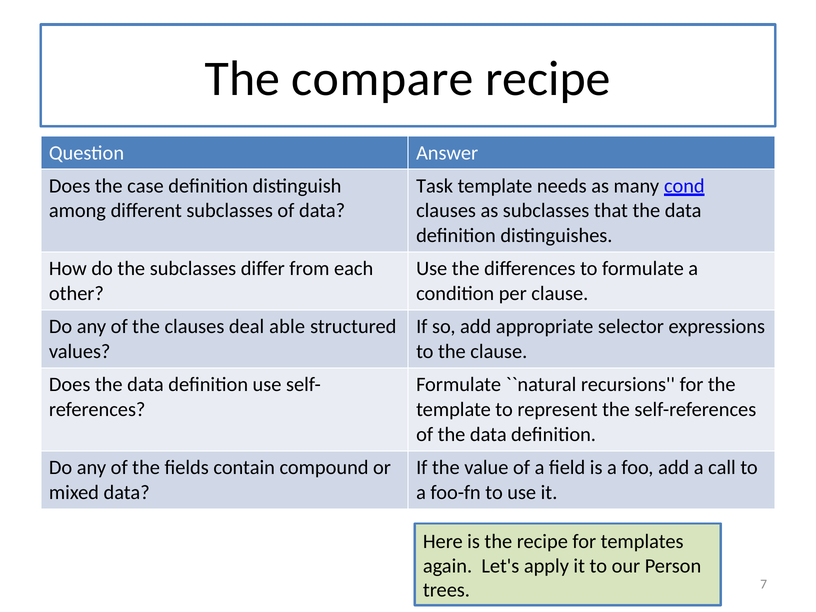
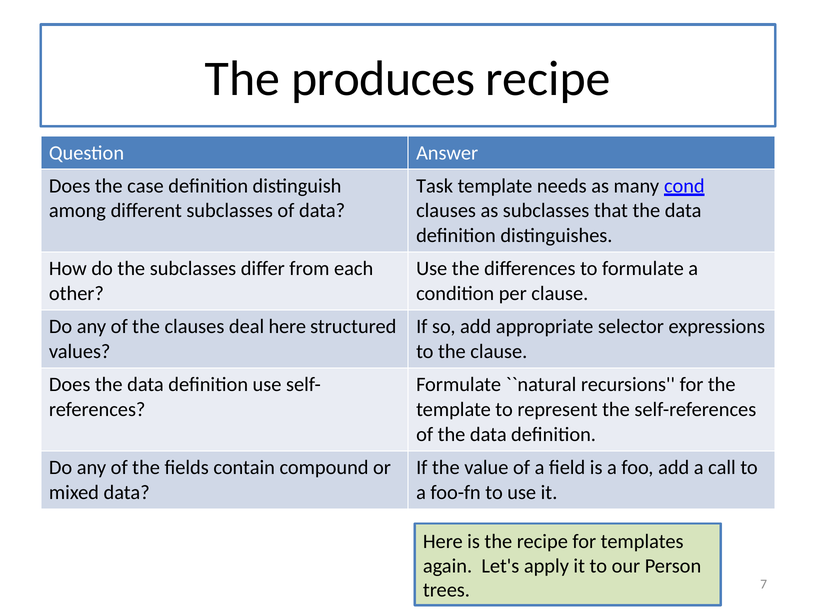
compare: compare -> produces
deal able: able -> here
